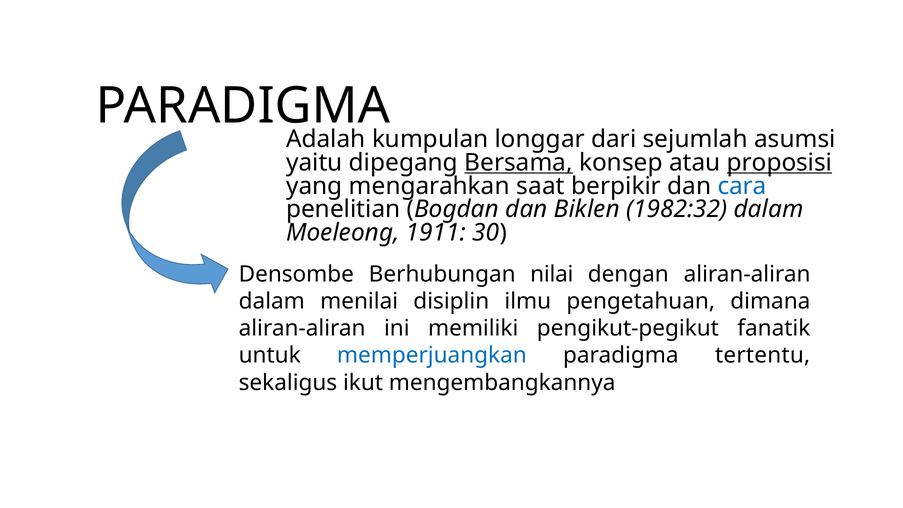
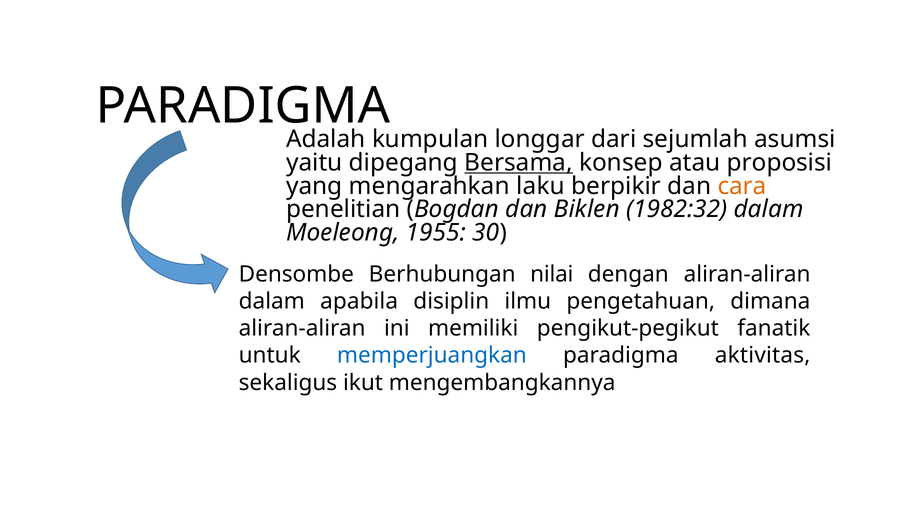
proposisi underline: present -> none
saat: saat -> laku
cara colour: blue -> orange
1911: 1911 -> 1955
menilai: menilai -> apabila
tertentu: tertentu -> aktivitas
